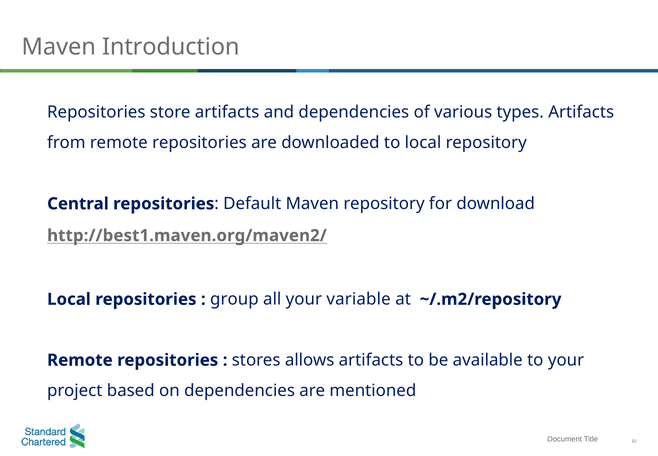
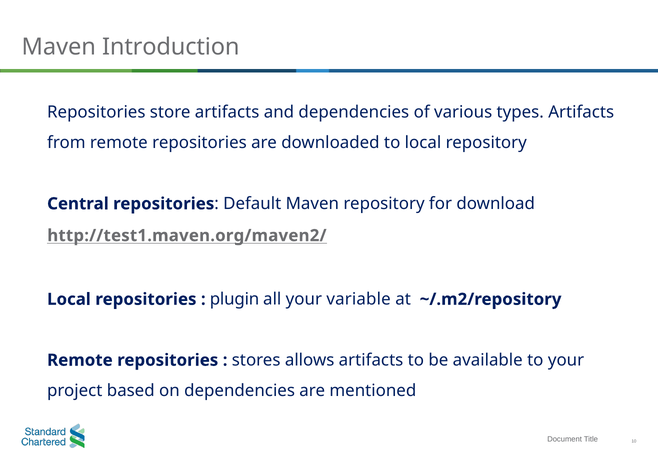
http://best1.maven.org/maven2/: http://best1.maven.org/maven2/ -> http://test1.maven.org/maven2/
group: group -> plugin
